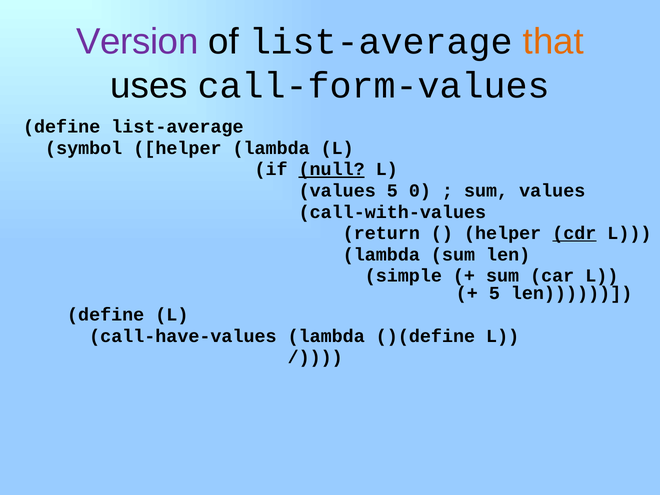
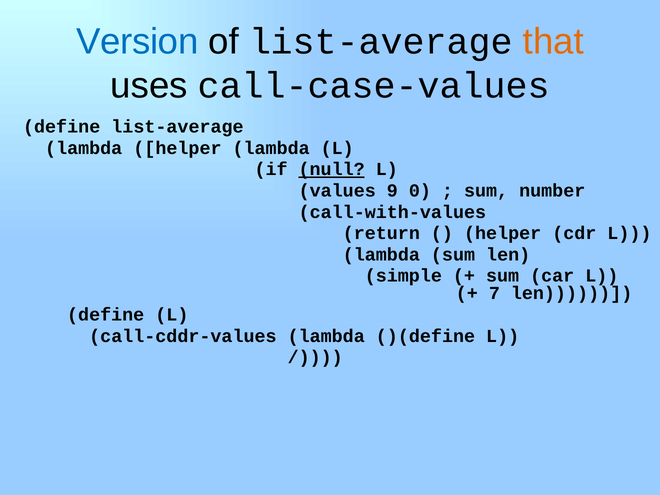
Version colour: purple -> blue
call-form-values: call-form-values -> call-case-values
symbol at (84, 148): symbol -> lambda
values 5: 5 -> 9
sum values: values -> number
cdr underline: present -> none
5 at (494, 293): 5 -> 7
call-have-values: call-have-values -> call-cddr-values
